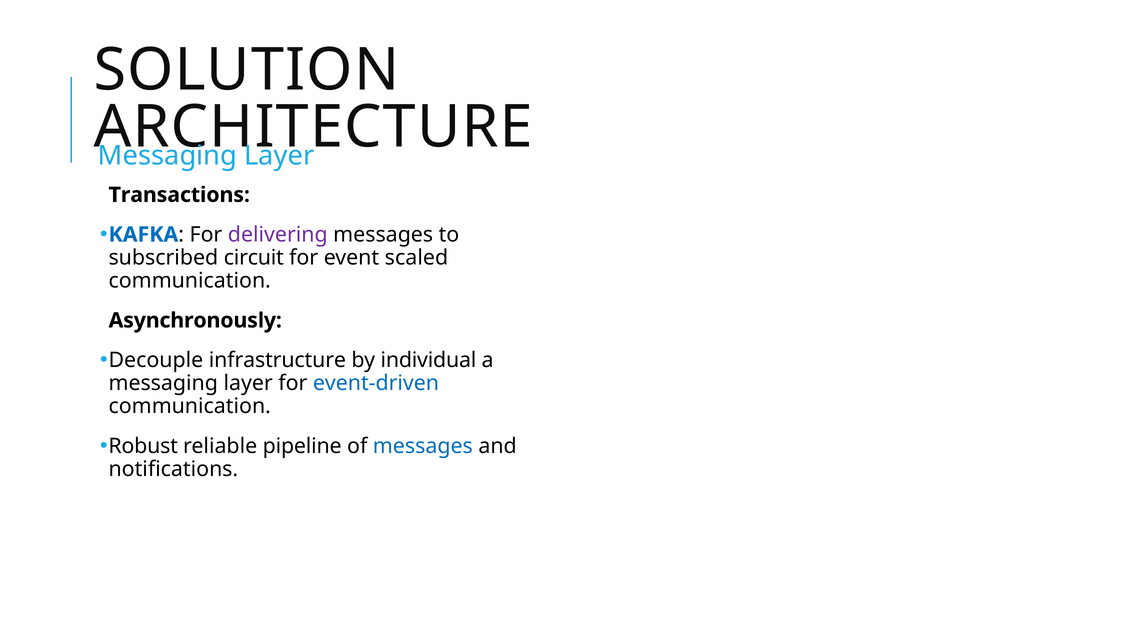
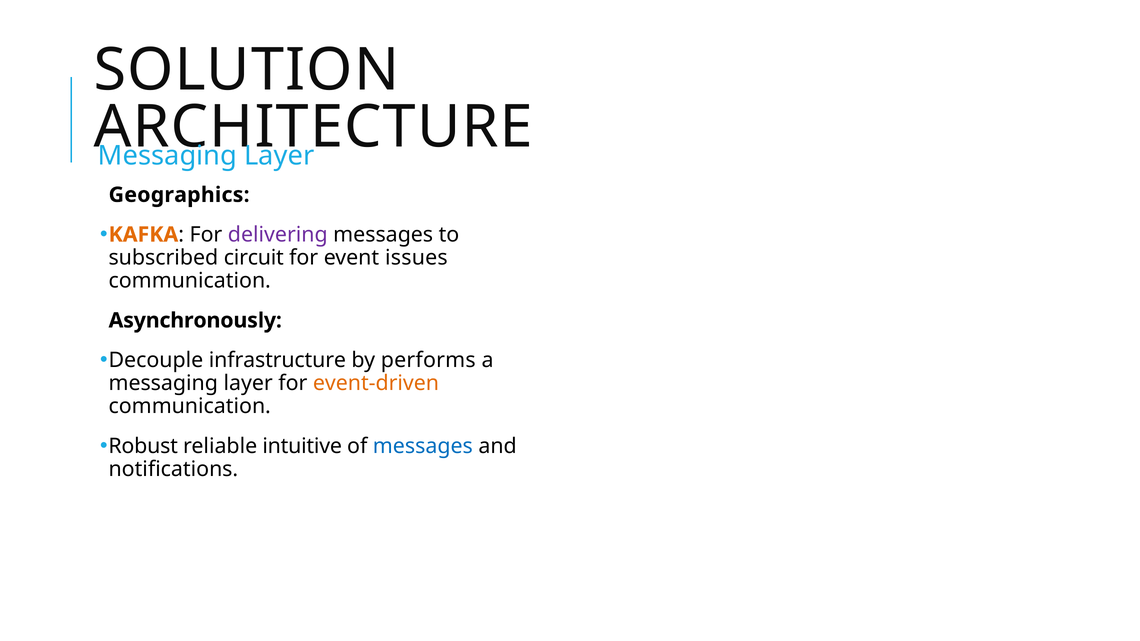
Transactions: Transactions -> Geographics
KAFKA colour: blue -> orange
scaled: scaled -> issues
individual: individual -> performs
event-driven colour: blue -> orange
pipeline: pipeline -> intuitive
